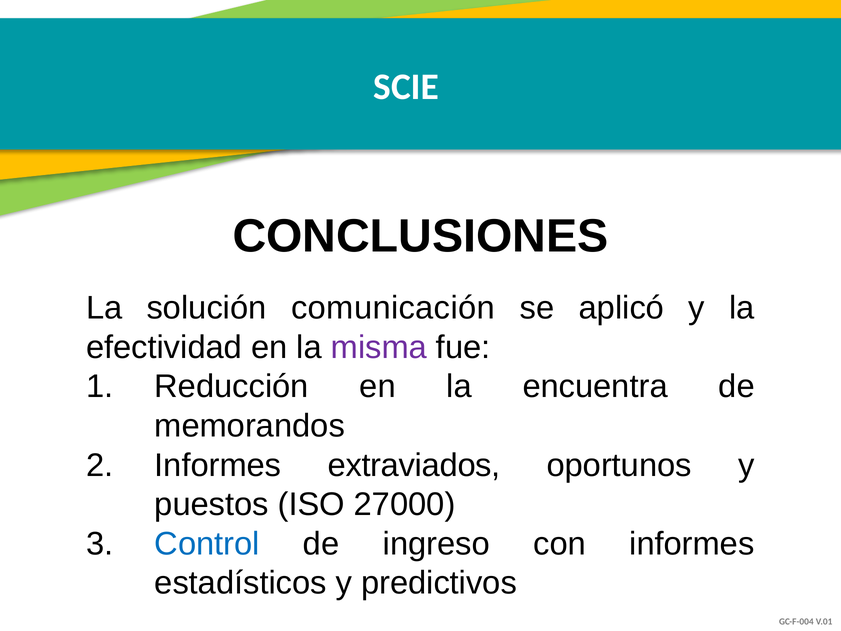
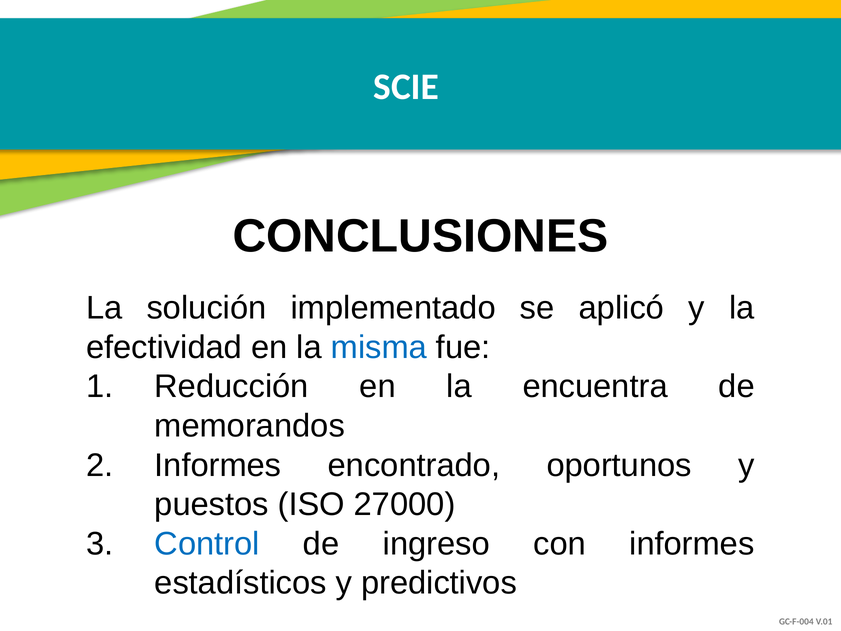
comunicación: comunicación -> implementado
misma colour: purple -> blue
extraviados: extraviados -> encontrado
